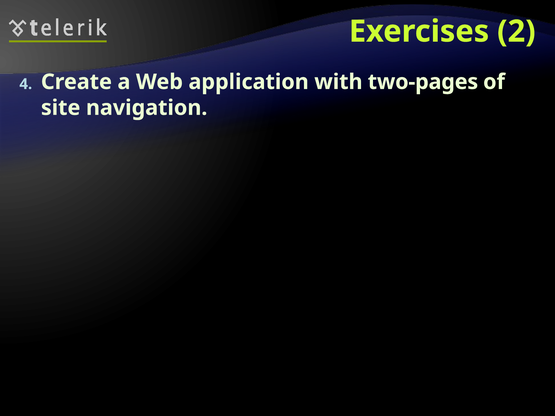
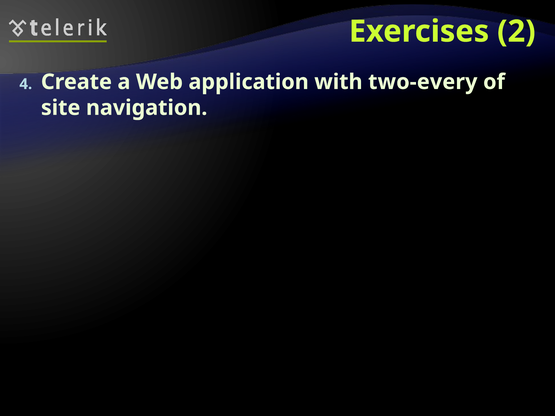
two-pages: two-pages -> two-every
